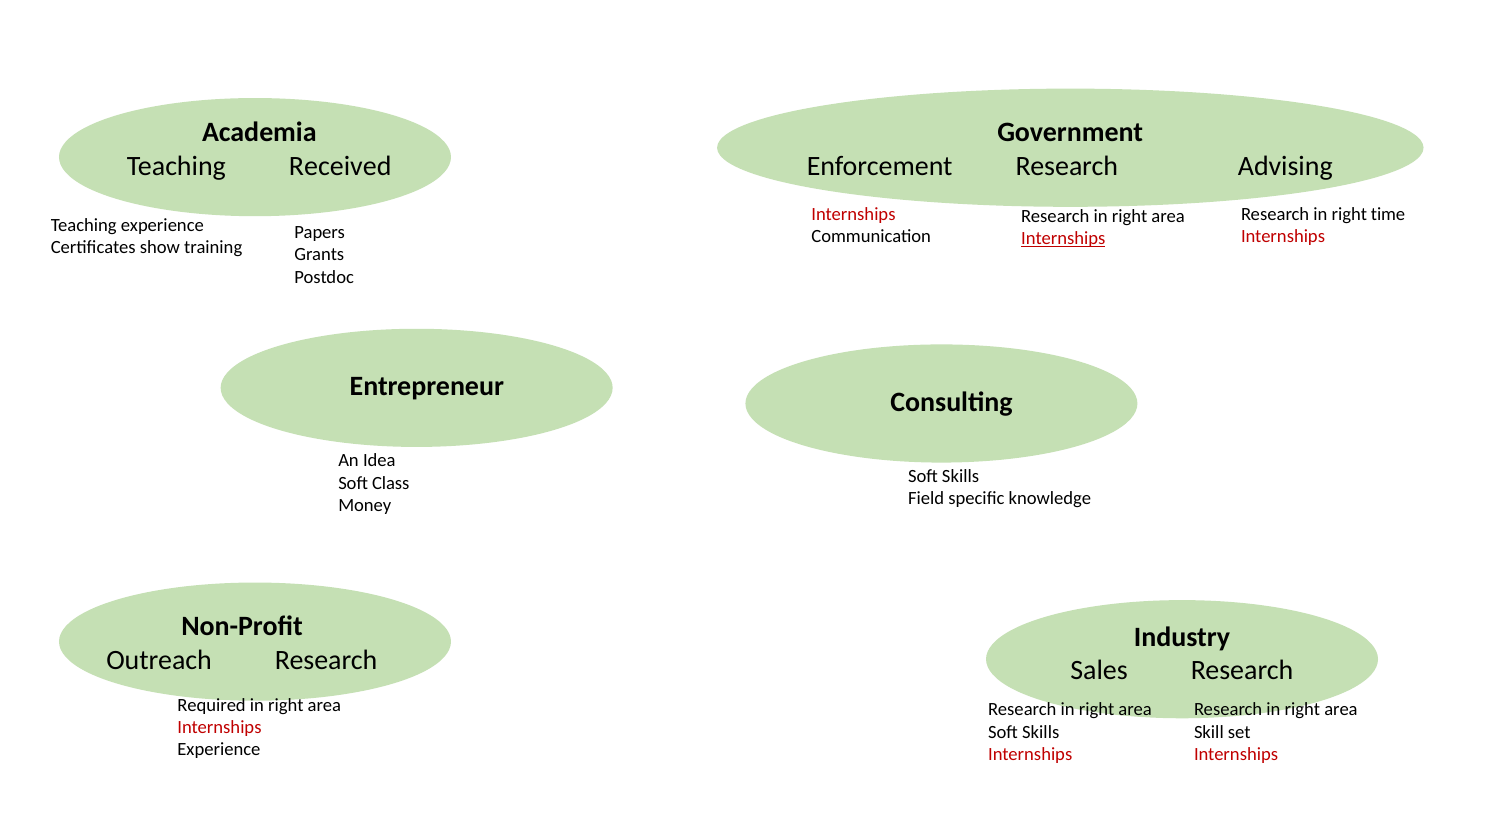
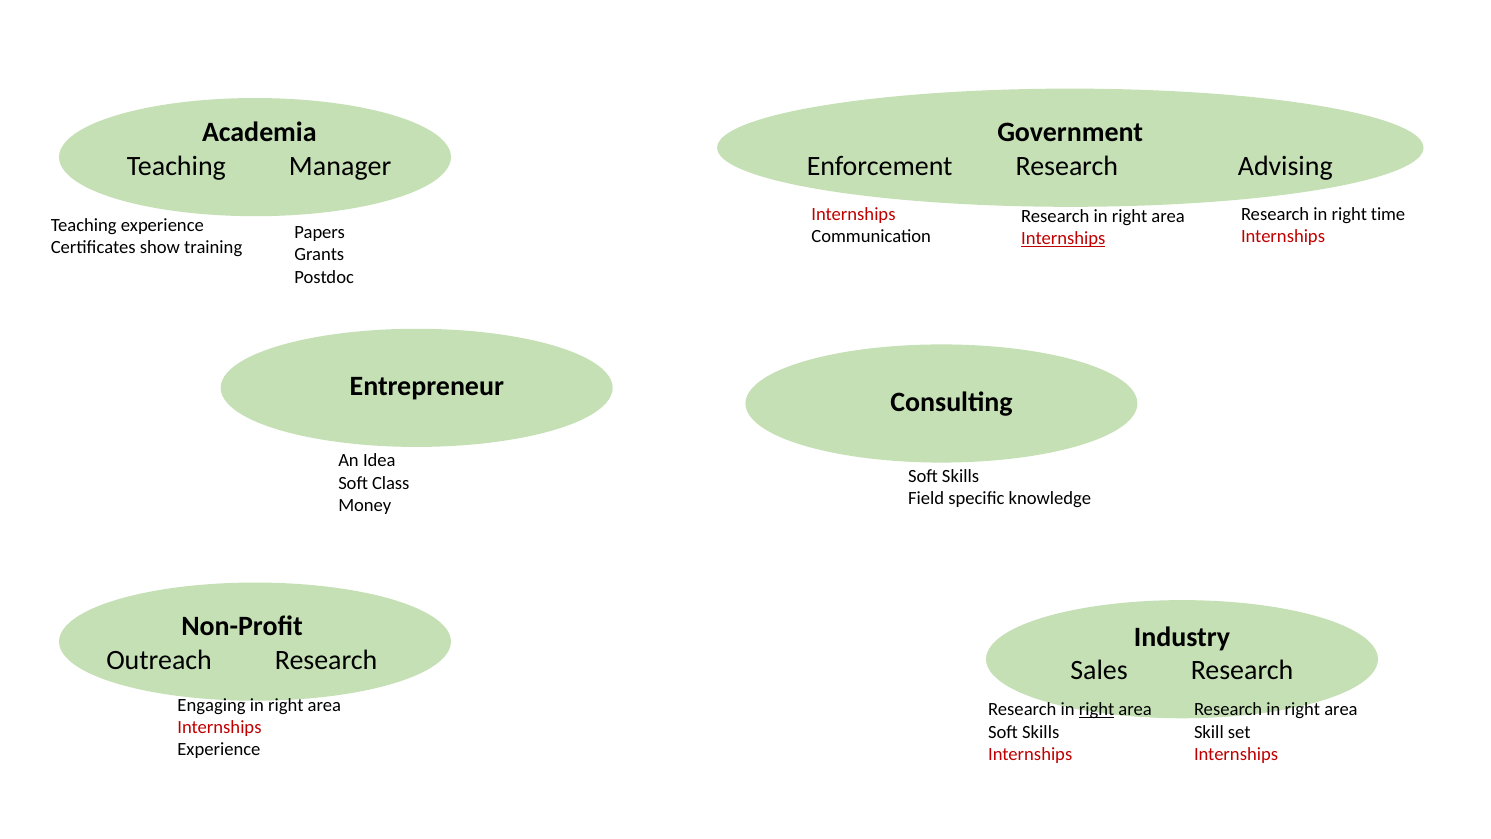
Received: Received -> Manager
Required: Required -> Engaging
right at (1097, 710) underline: none -> present
